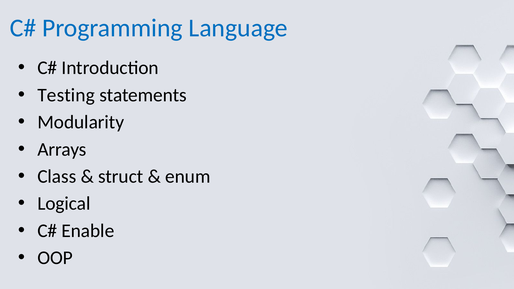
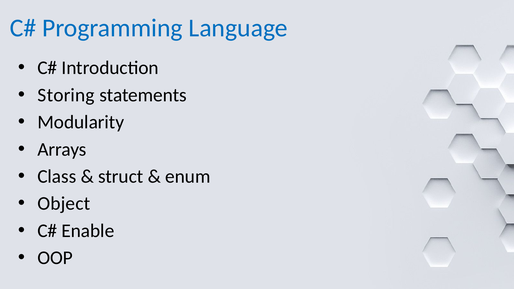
Testing: Testing -> Storing
Logical: Logical -> Object
